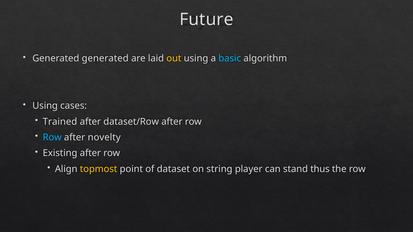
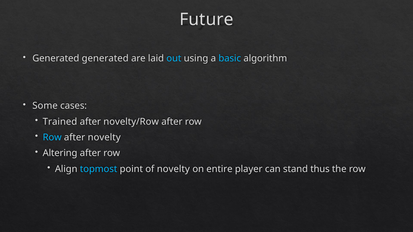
out colour: yellow -> light blue
Using at (45, 106): Using -> Some
dataset/Row: dataset/Row -> novelty/Row
Existing: Existing -> Altering
topmost colour: yellow -> light blue
of dataset: dataset -> novelty
string: string -> entire
